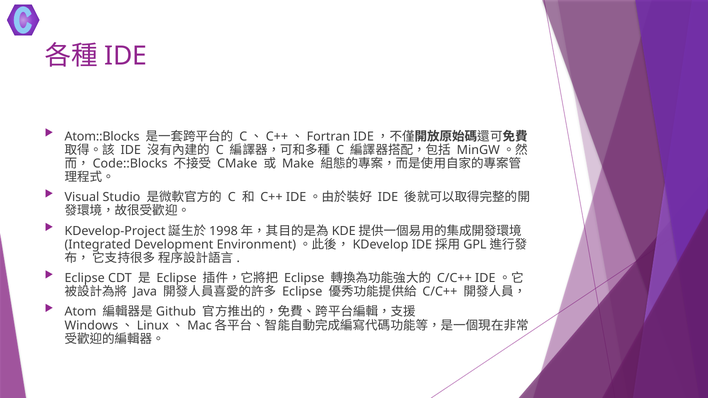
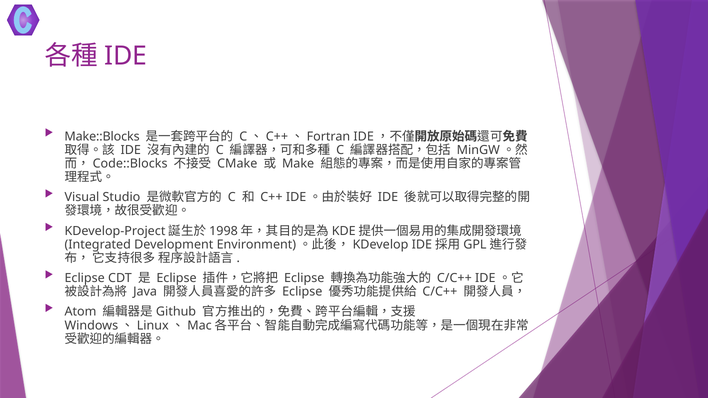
Atom::Blocks: Atom::Blocks -> Make::Blocks
